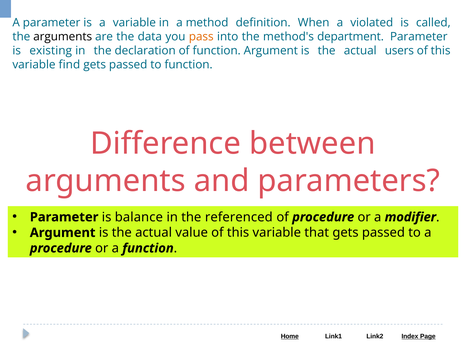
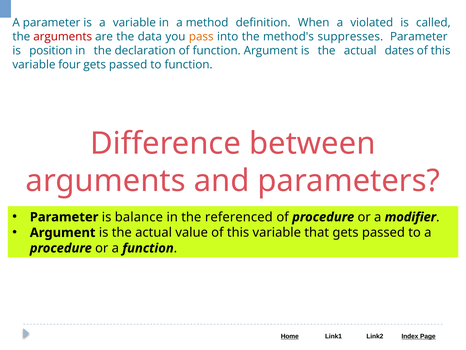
arguments at (63, 37) colour: black -> red
department: department -> suppresses
existing: existing -> position
users: users -> dates
find: find -> four
